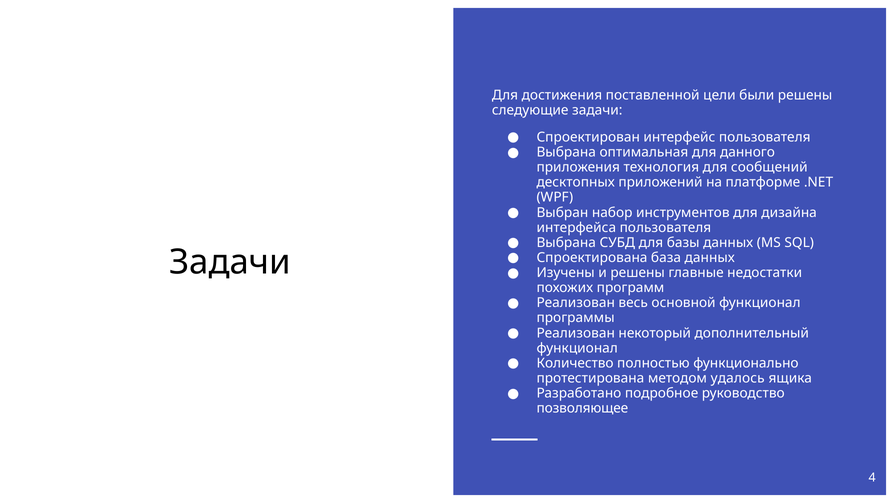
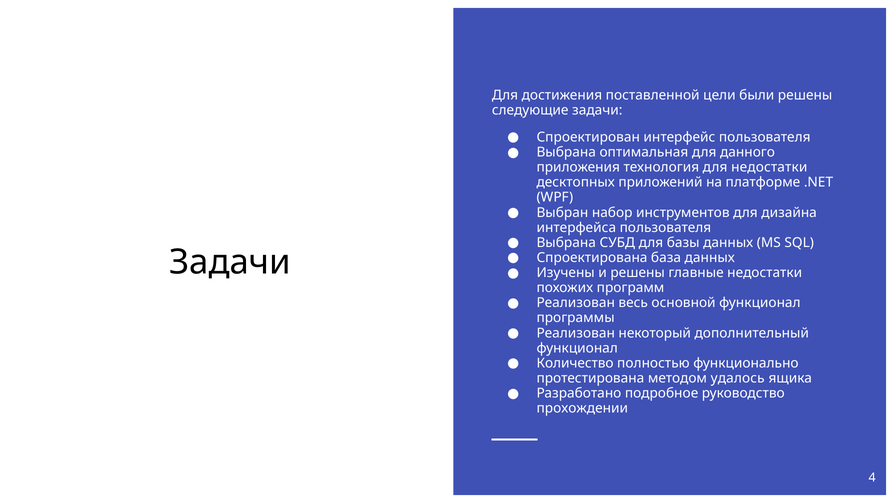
для сообщений: сообщений -> недостатки
позволяющее: позволяющее -> прохождении
